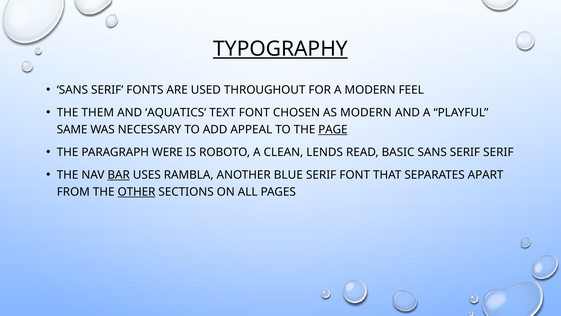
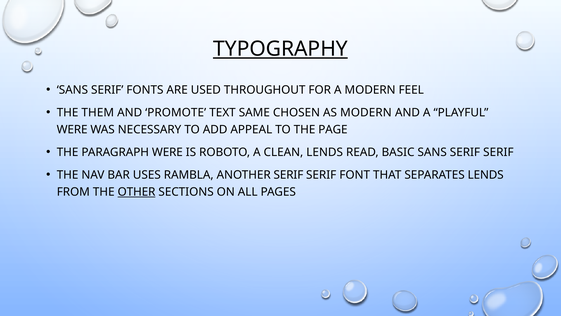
AQUATICS: AQUATICS -> PROMOTE
TEXT FONT: FONT -> SAME
SAME at (72, 129): SAME -> WERE
PAGE underline: present -> none
BAR underline: present -> none
ANOTHER BLUE: BLUE -> SERIF
SEPARATES APART: APART -> LENDS
